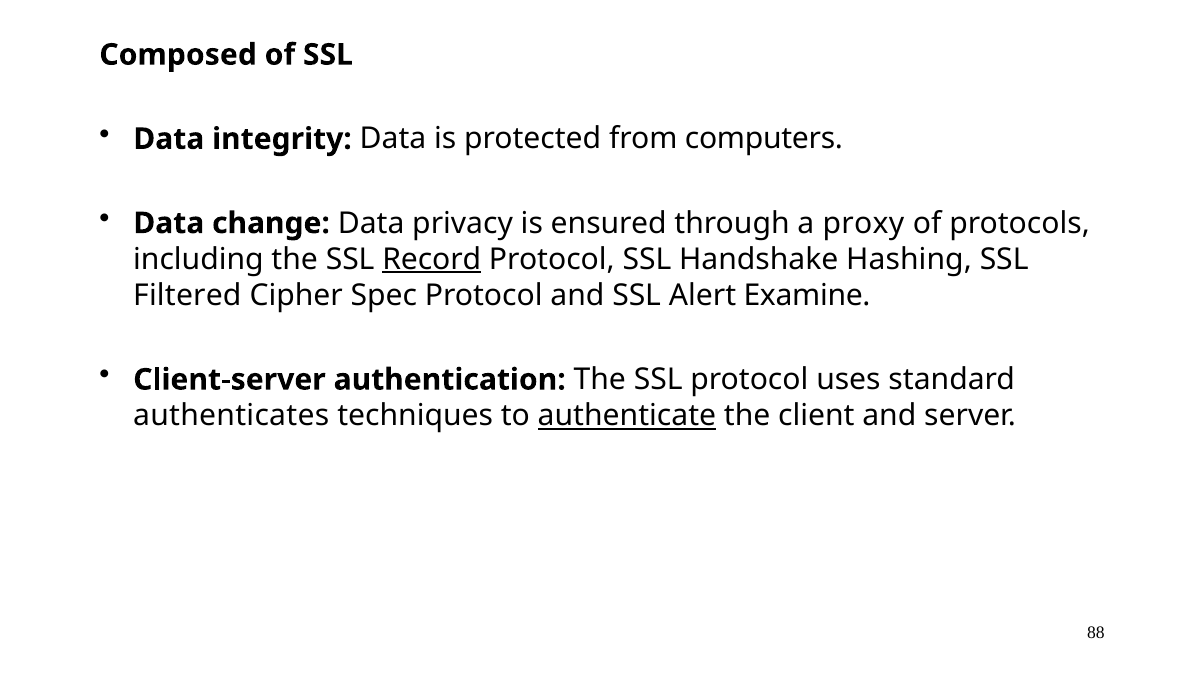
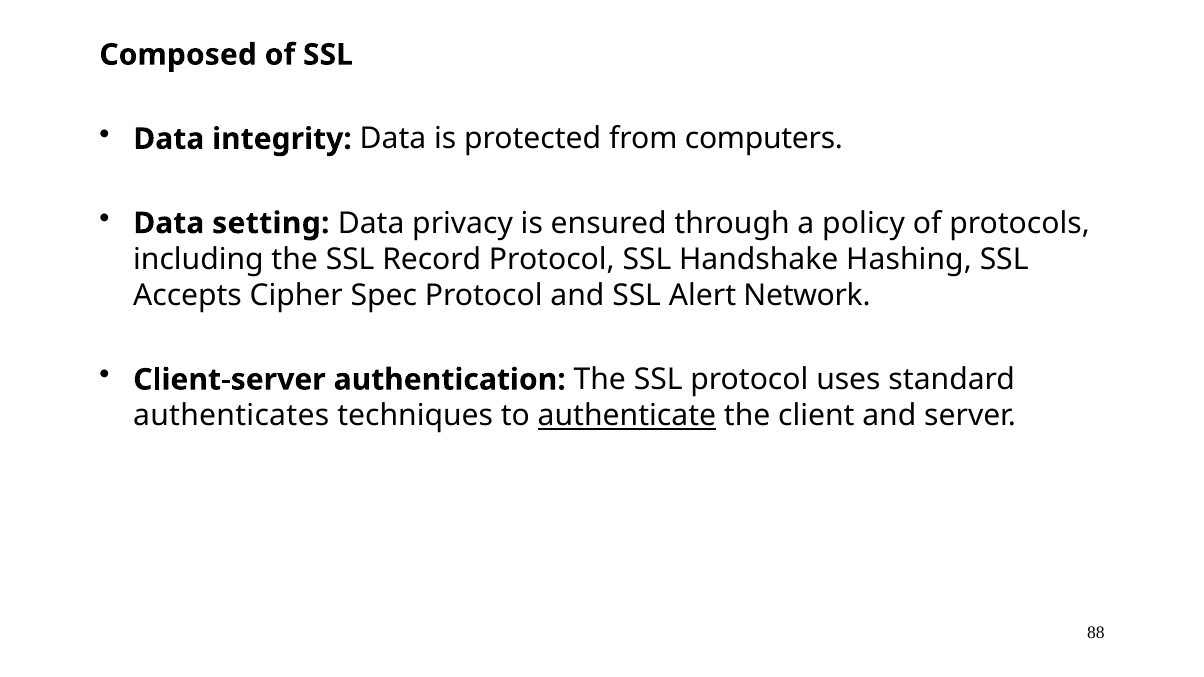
change: change -> setting
proxy: proxy -> policy
Record underline: present -> none
Filtered: Filtered -> Accepts
Examine: Examine -> Network
